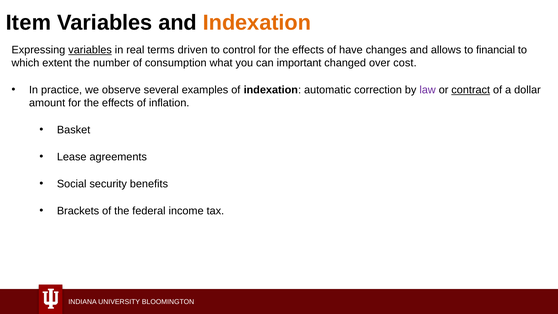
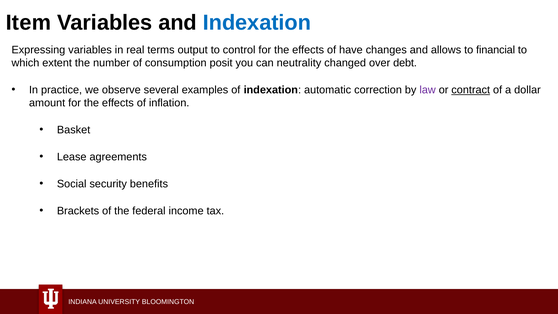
Indexation at (257, 23) colour: orange -> blue
variables at (90, 50) underline: present -> none
driven: driven -> output
what: what -> posit
important: important -> neutrality
cost: cost -> debt
